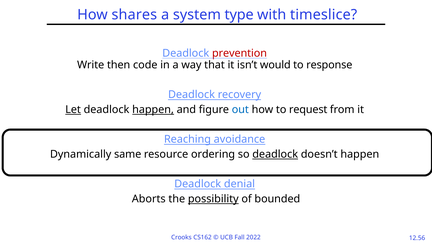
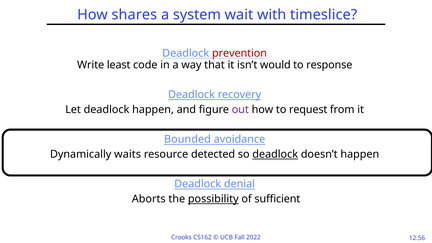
type: type -> wait
then: then -> least
Let underline: present -> none
happen at (153, 110) underline: present -> none
out colour: blue -> purple
Reaching: Reaching -> Bounded
same: same -> waits
ordering: ordering -> detected
bounded: bounded -> sufficient
